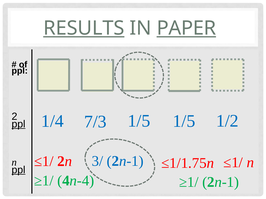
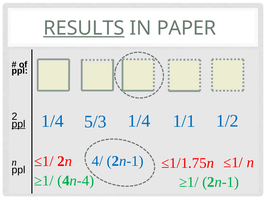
PAPER underline: present -> none
1/5 at (139, 121): 1/5 -> 1/4
1/4 1/5: 1/5 -> 1/1
7/3: 7/3 -> 5/3
3/: 3/ -> 4/
ppl at (18, 170) underline: present -> none
